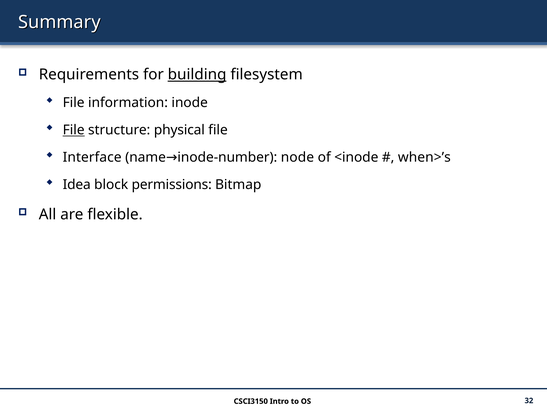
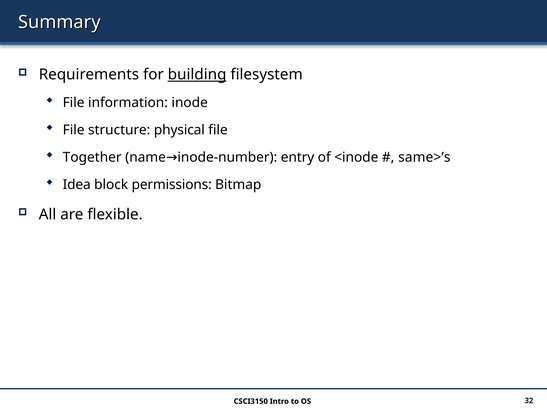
File at (74, 130) underline: present -> none
Interface: Interface -> Together
node: node -> entry
when>’s: when>’s -> same>’s
